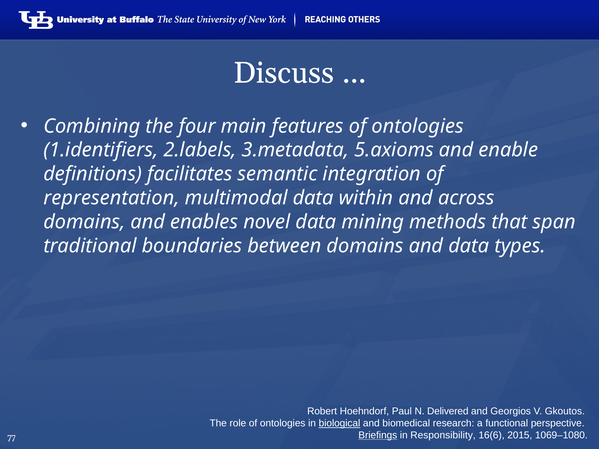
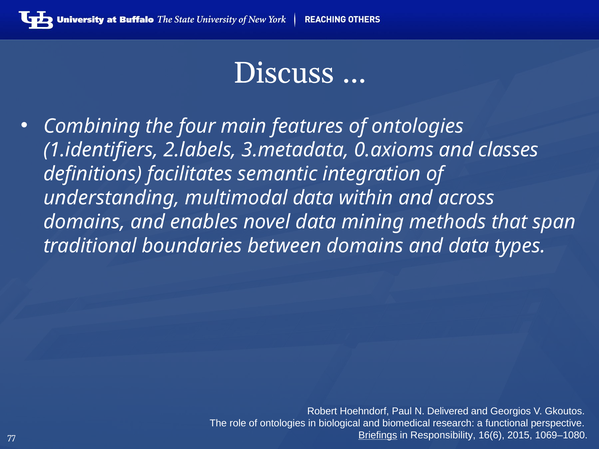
5.axioms: 5.axioms -> 0.axioms
enable: enable -> classes
representation: representation -> understanding
biological underline: present -> none
